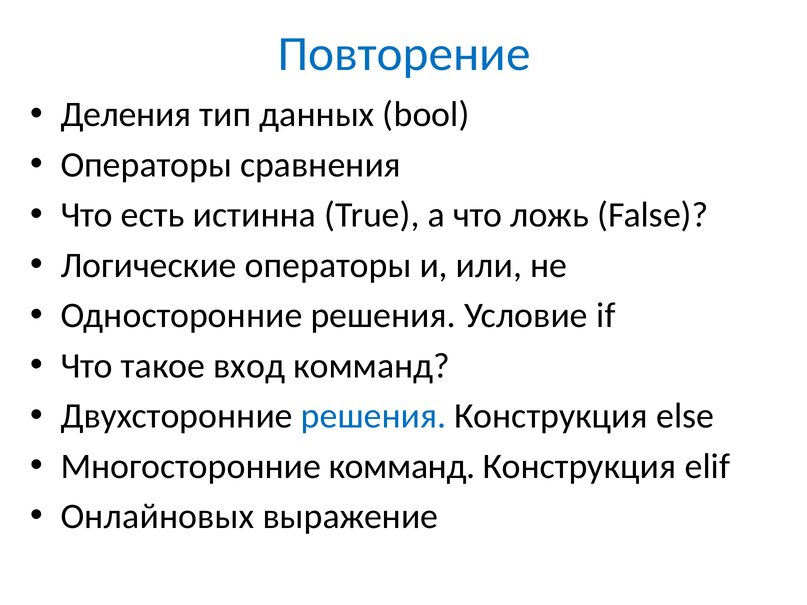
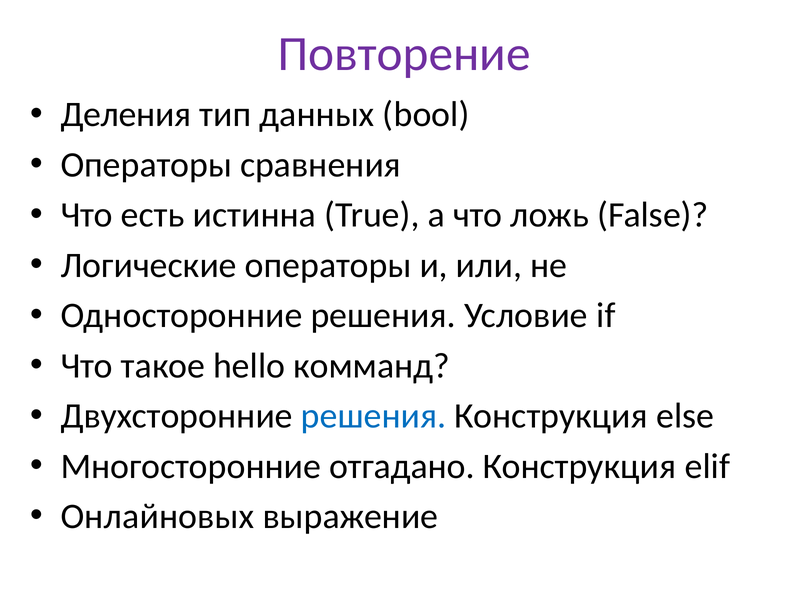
Повторение colour: blue -> purple
вход: вход -> hello
Многосторонние комманд: комманд -> отгадано
